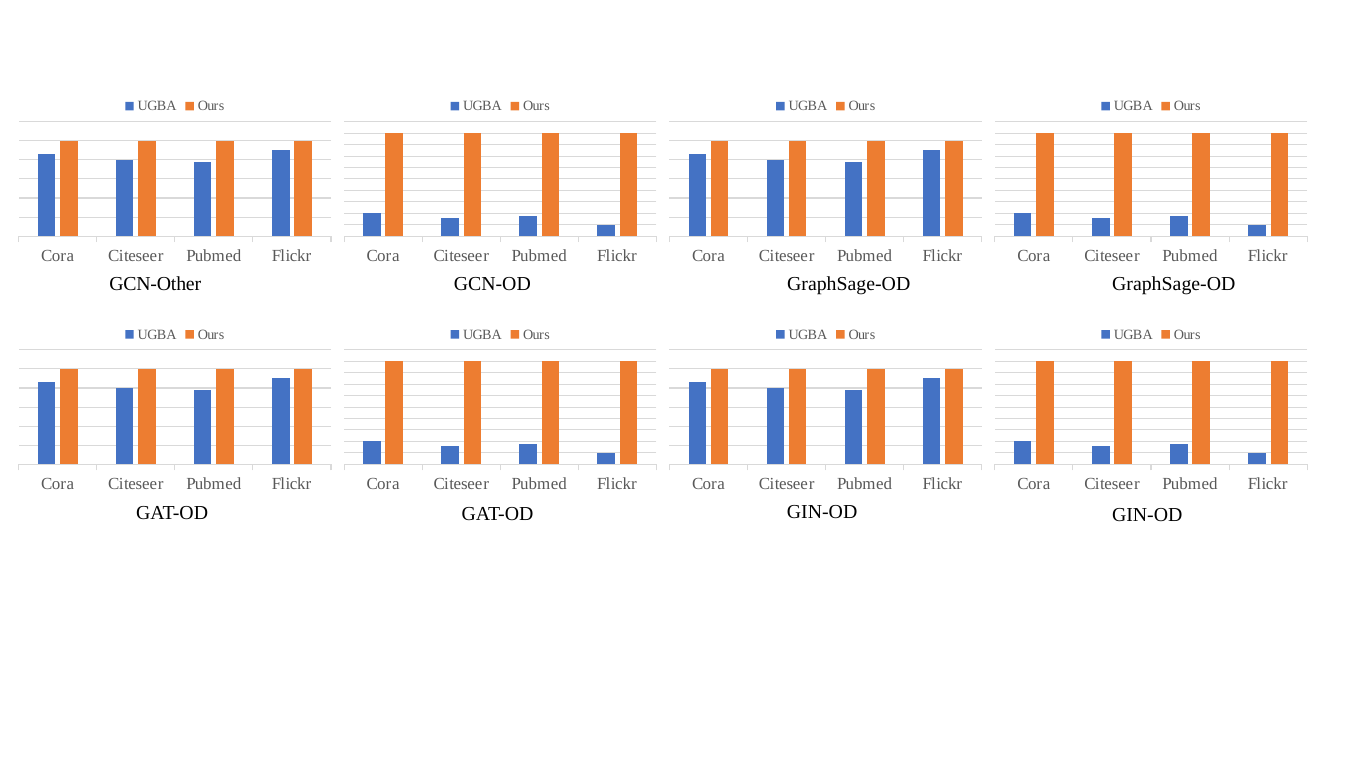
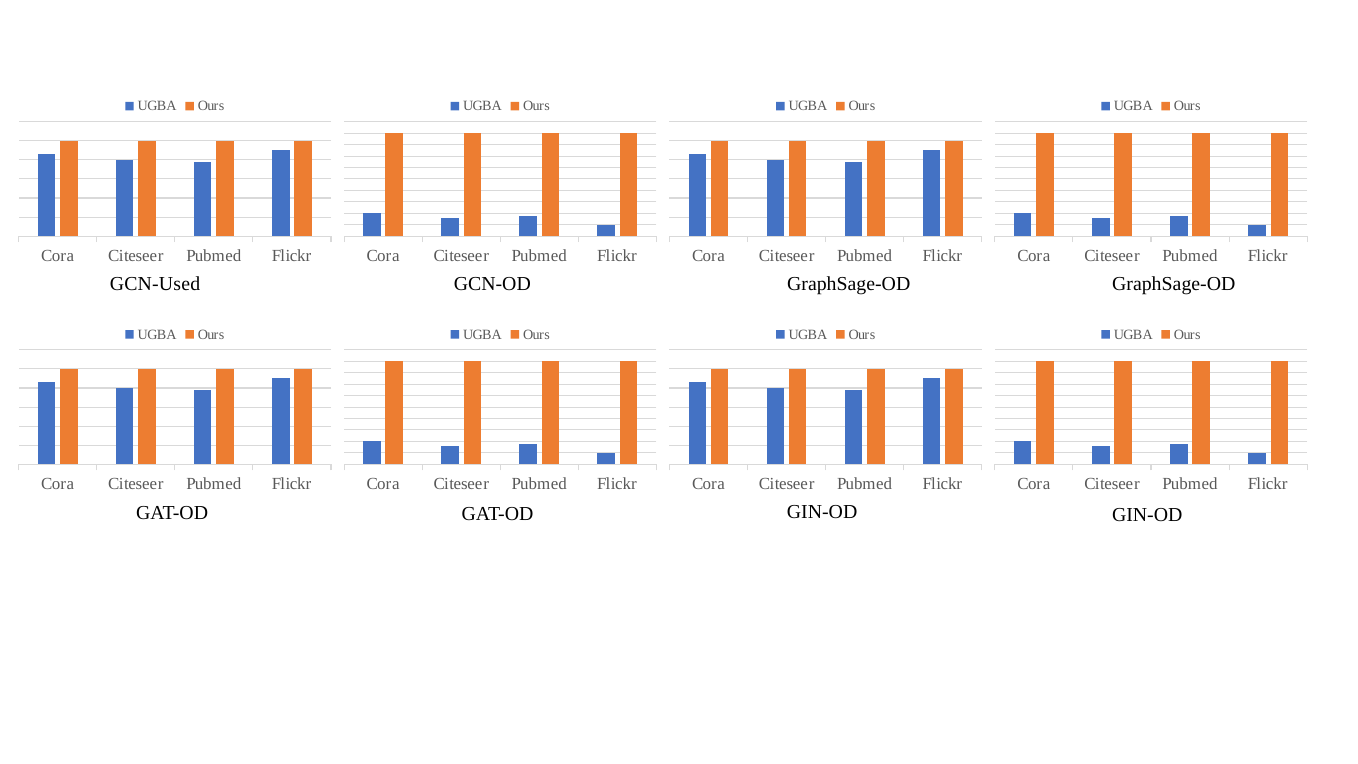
GCN-Other: GCN-Other -> GCN-Used
